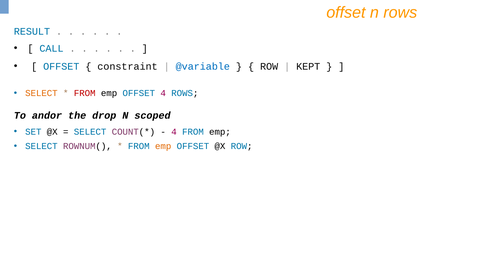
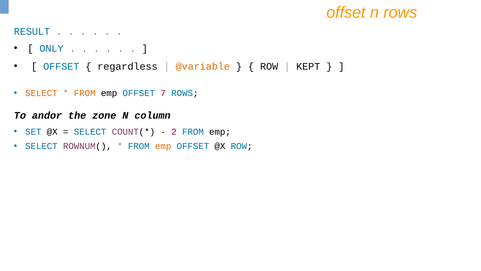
CALL: CALL -> ONLY
constraint: constraint -> regardless
@variable colour: blue -> orange
FROM at (85, 93) colour: red -> orange
OFFSET 4: 4 -> 7
drop: drop -> zone
scoped: scoped -> column
4 at (174, 132): 4 -> 2
